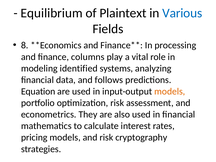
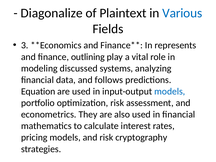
Equilibrium: Equilibrium -> Diagonalize
8: 8 -> 3
processing: processing -> represents
columns: columns -> outlining
identified: identified -> discussed
models at (170, 91) colour: orange -> blue
